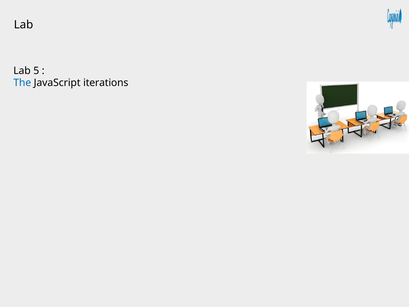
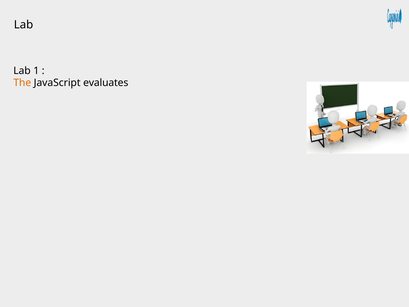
5: 5 -> 1
The colour: blue -> orange
iterations: iterations -> evaluates
